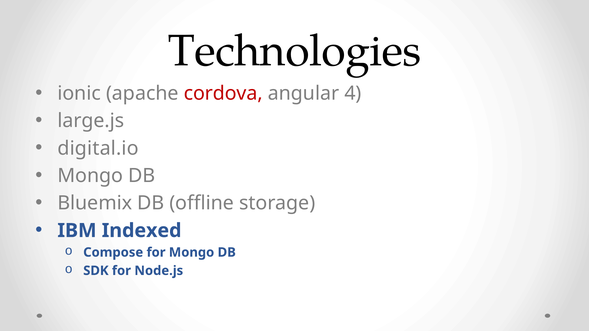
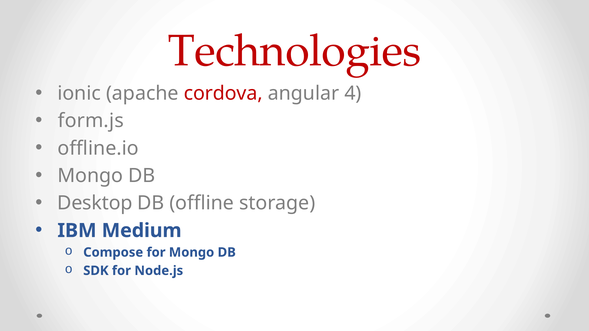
Technologies colour: black -> red
large.js: large.js -> form.js
digital.io: digital.io -> offline.io
Bluemix: Bluemix -> Desktop
Indexed: Indexed -> Medium
